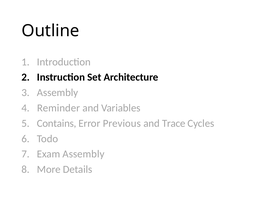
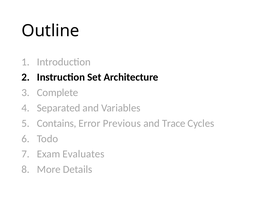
Assembly at (58, 92): Assembly -> Complete
Reminder: Reminder -> Separated
Exam Assembly: Assembly -> Evaluates
